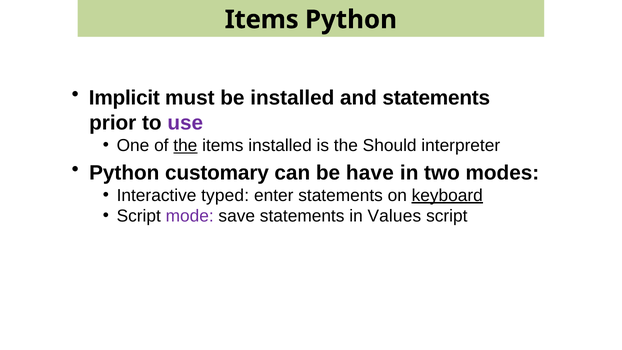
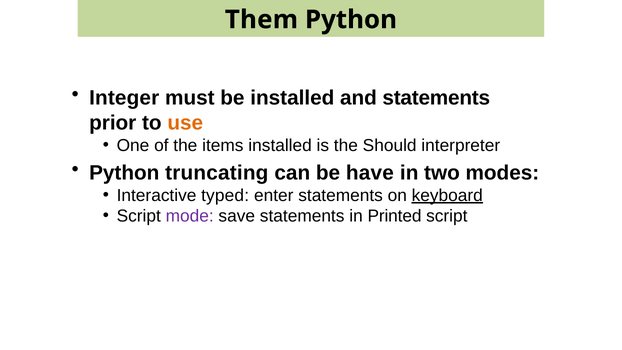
Items at (262, 20): Items -> Them
Implicit: Implicit -> Integer
use colour: purple -> orange
the at (185, 145) underline: present -> none
customary: customary -> truncating
Values: Values -> Printed
